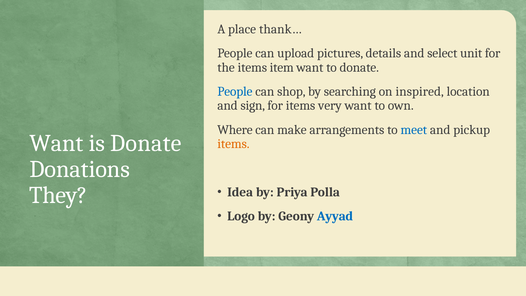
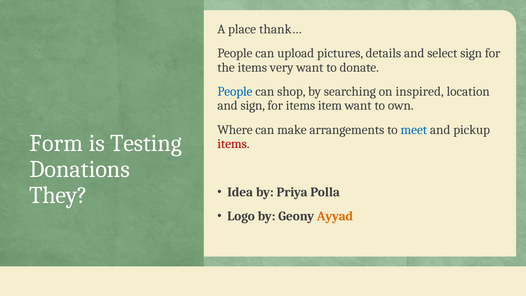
select unit: unit -> sign
item: item -> very
very: very -> item
Want at (56, 143): Want -> Form
is Donate: Donate -> Testing
items at (233, 144) colour: orange -> red
Ayyad colour: blue -> orange
